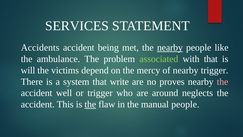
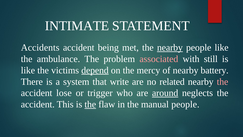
SERVICES: SERVICES -> INTIMATE
associated colour: light green -> pink
with that: that -> still
will at (28, 70): will -> like
depend underline: none -> present
nearby trigger: trigger -> battery
proves: proves -> related
well: well -> lose
around underline: none -> present
